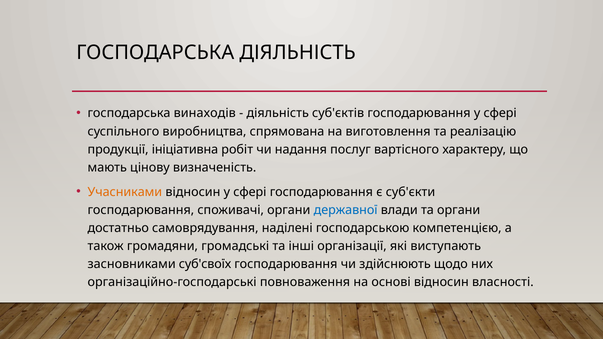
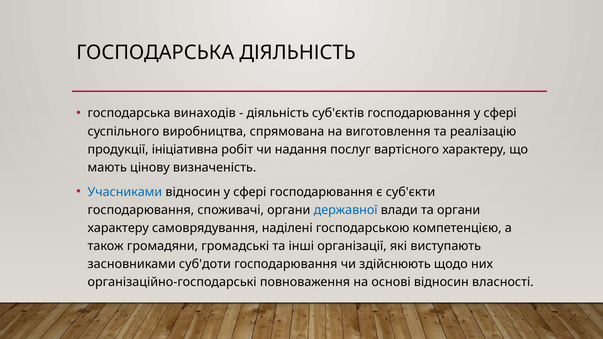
Учасниками colour: orange -> blue
достатньо at (118, 228): достатньо -> характеру
суб'своїх: суб'своїх -> суб'доти
